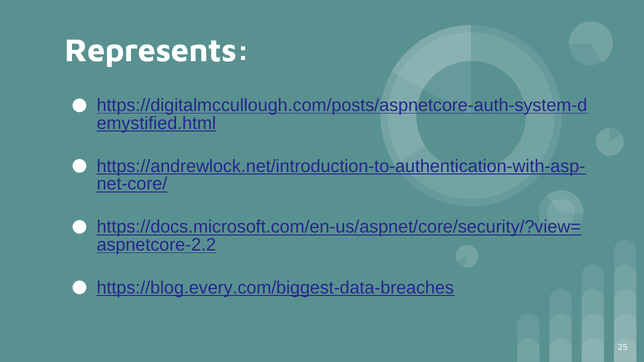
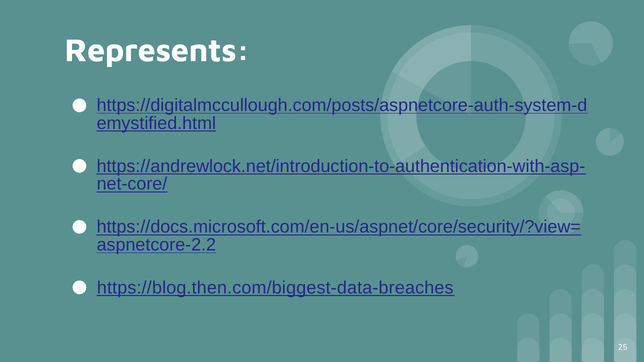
https://blog.every.com/biggest-data-breaches: https://blog.every.com/biggest-data-breaches -> https://blog.then.com/biggest-data-breaches
